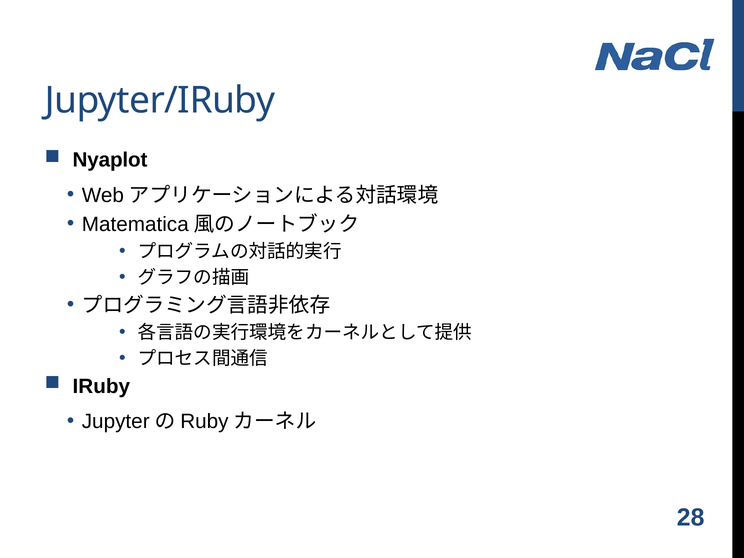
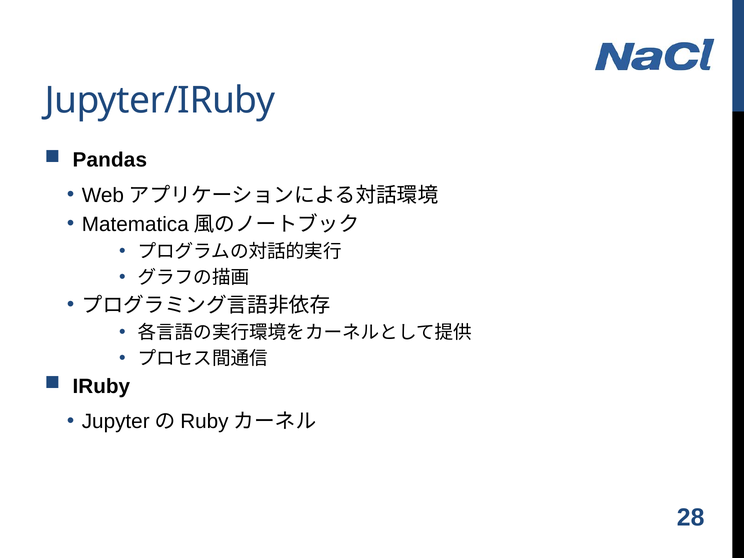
Nyaplot: Nyaplot -> Pandas
